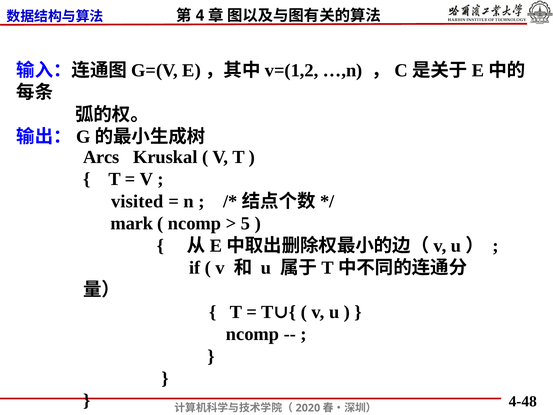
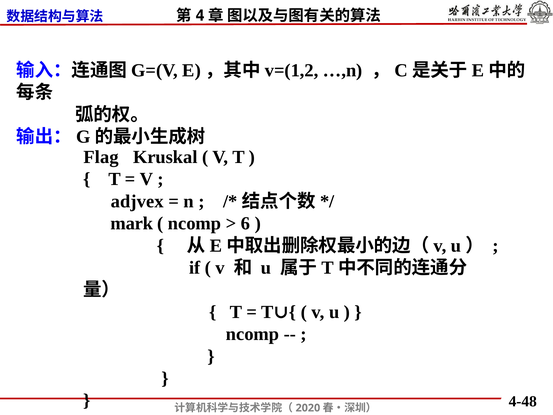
Arcs: Arcs -> Flag
visited: visited -> adjvex
5: 5 -> 6
